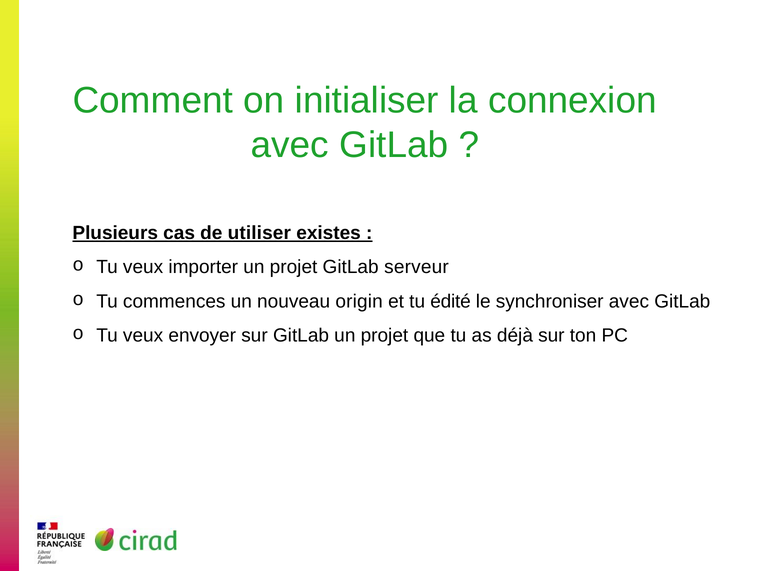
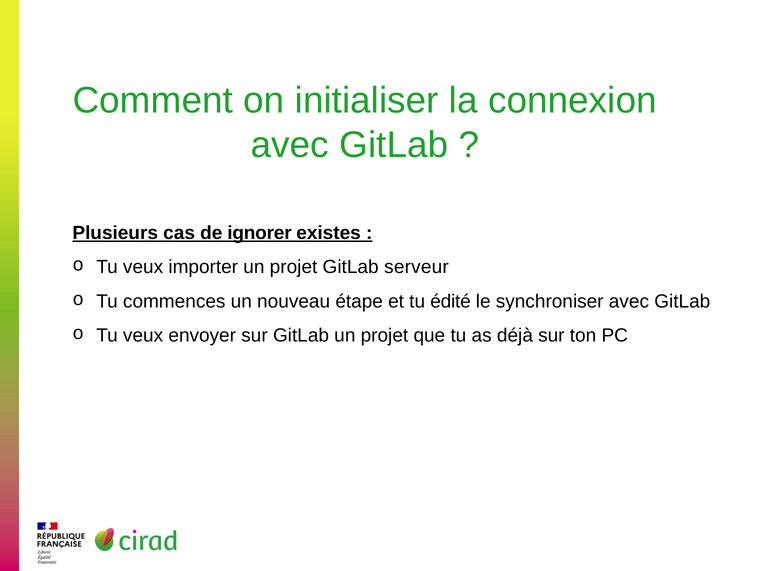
utiliser: utiliser -> ignorer
origin: origin -> étape
